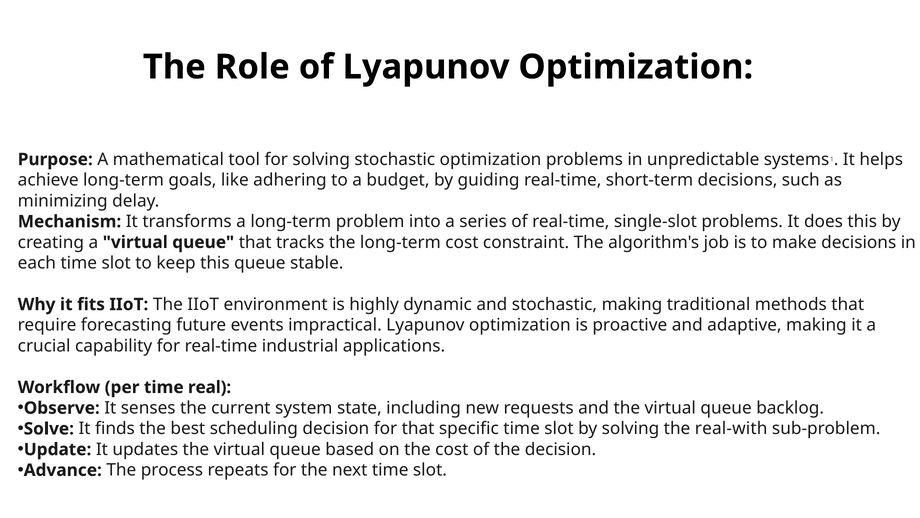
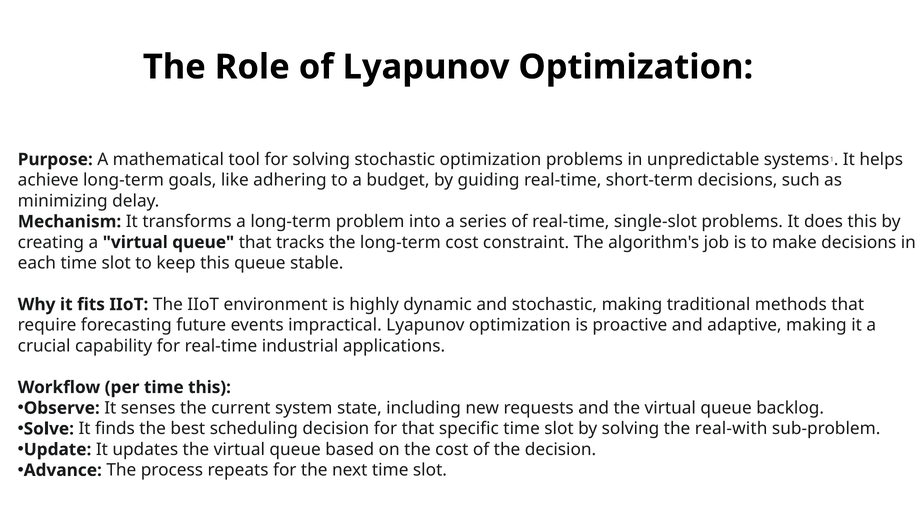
time real: real -> this
